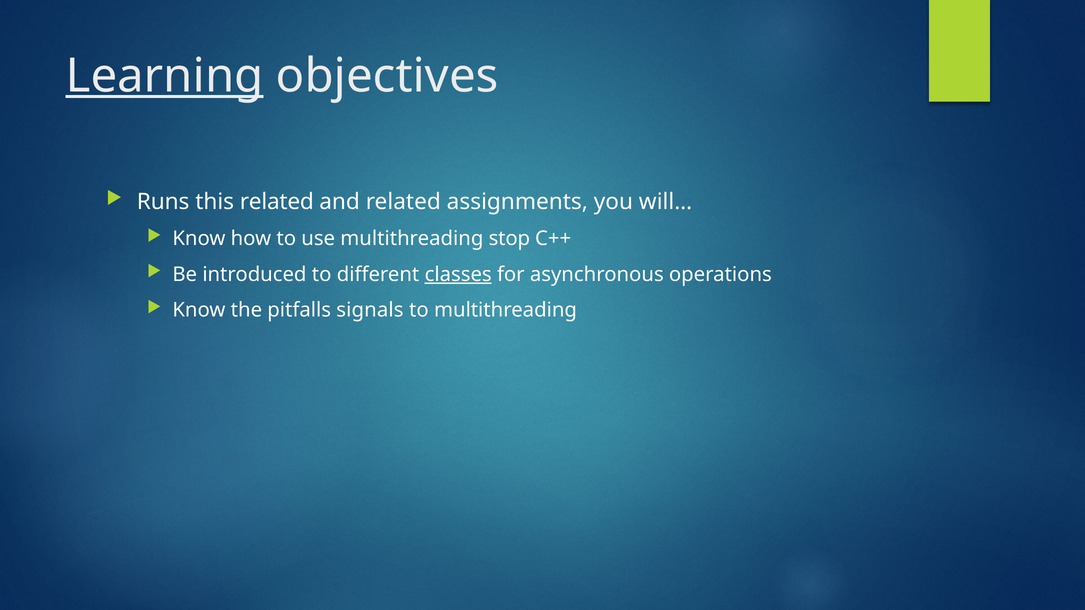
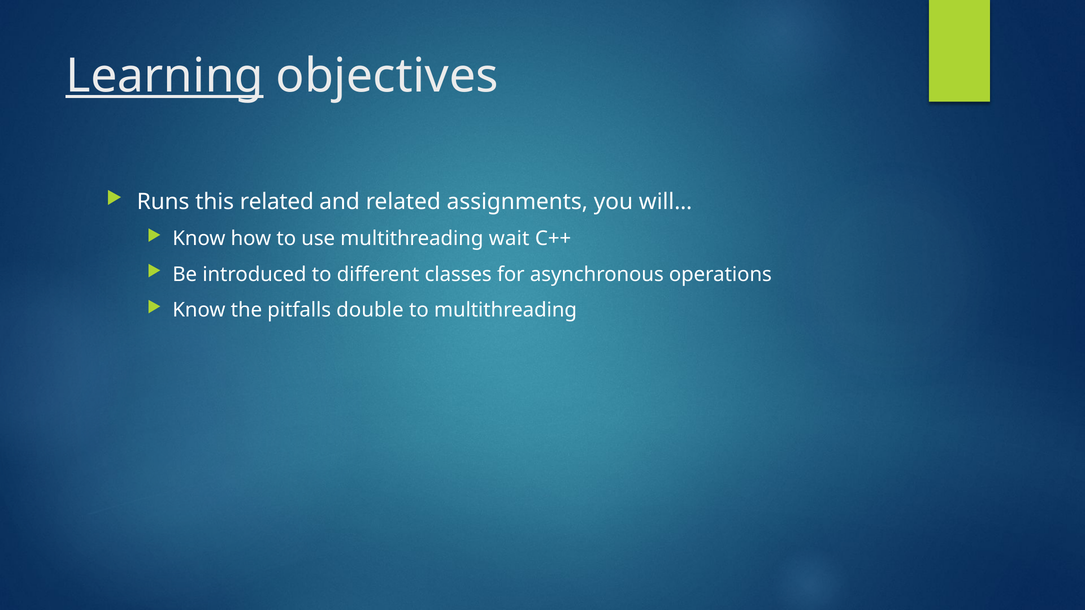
stop: stop -> wait
classes underline: present -> none
signals: signals -> double
